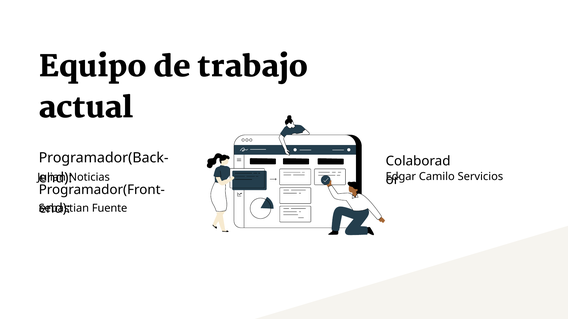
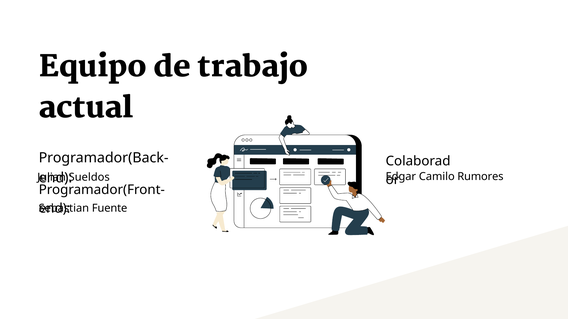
Servicios: Servicios -> Rumores
Noticias: Noticias -> Sueldos
